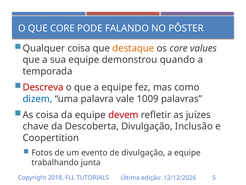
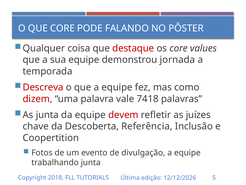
destaque colour: orange -> red
quando: quando -> jornada
dizem colour: blue -> red
1009: 1009 -> 7418
As coisa: coisa -> junta
Descoberta Divulgação: Divulgação -> Referência
